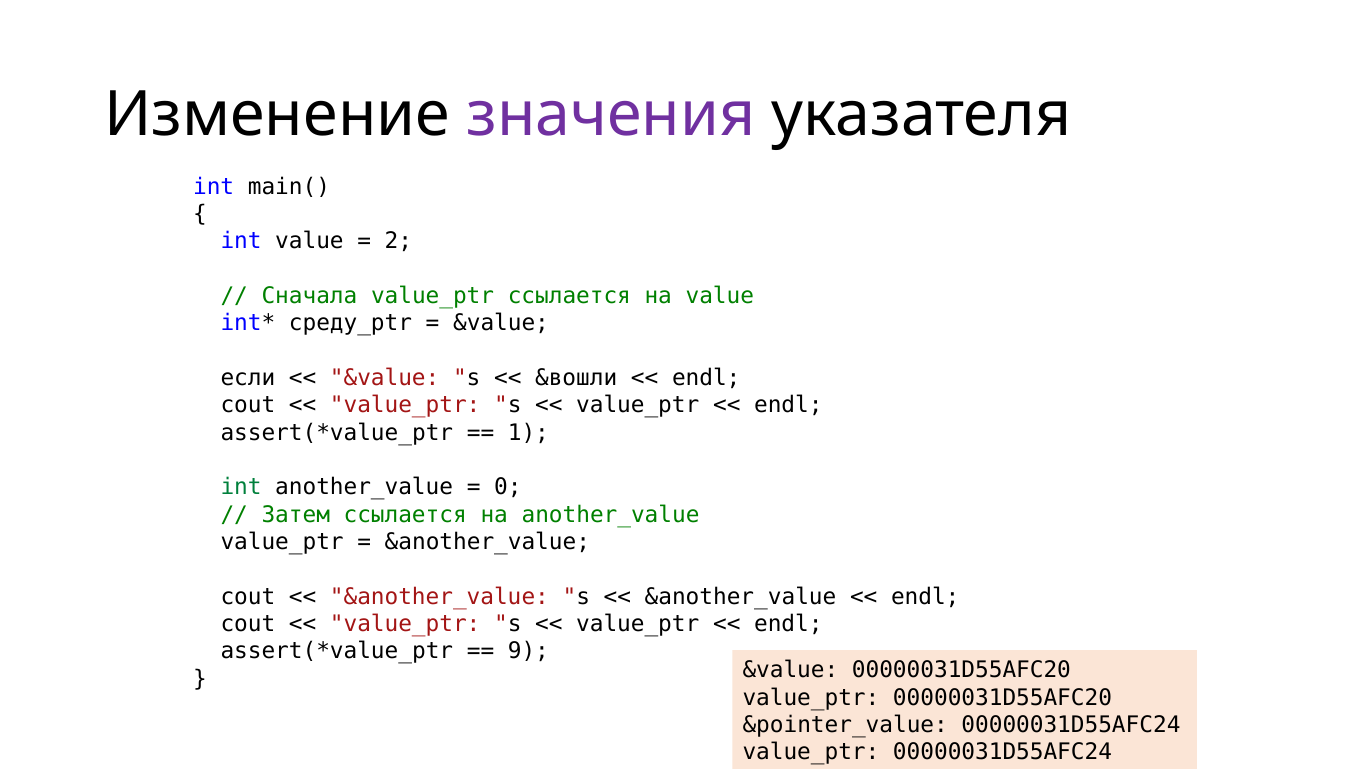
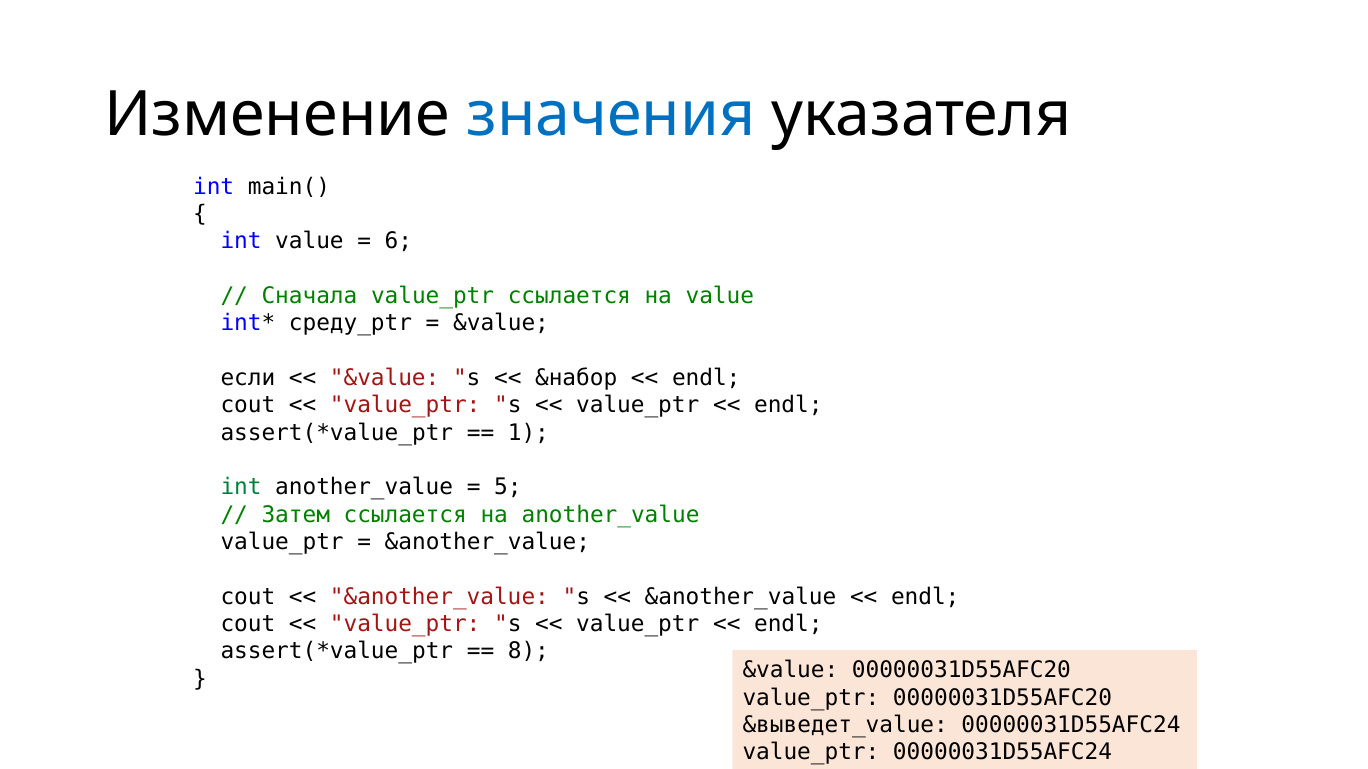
значения colour: purple -> blue
2: 2 -> 6
&вошли: &вошли -> &набор
0: 0 -> 5
9: 9 -> 8
&pointer_value: &pointer_value -> &выведет_value
